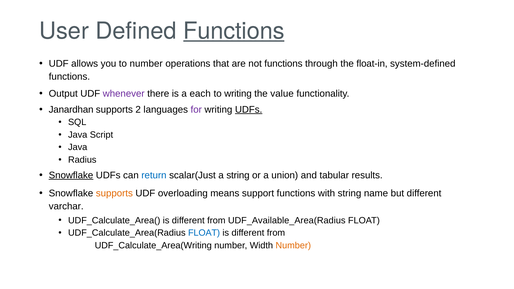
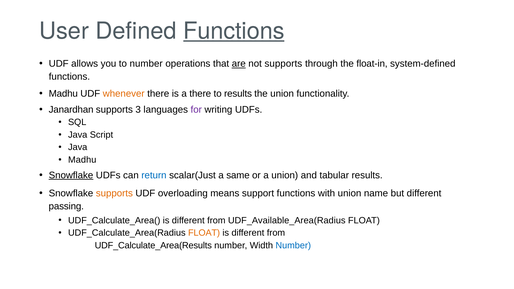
are underline: none -> present
not functions: functions -> supports
Output at (63, 94): Output -> Madhu
whenever colour: purple -> orange
a each: each -> there
to writing: writing -> results
the value: value -> union
2: 2 -> 3
UDFs at (249, 110) underline: present -> none
Radius at (82, 160): Radius -> Madhu
a string: string -> same
with string: string -> union
varchar: varchar -> passing
FLOAT at (204, 233) colour: blue -> orange
UDF_Calculate_Area(Writing: UDF_Calculate_Area(Writing -> UDF_Calculate_Area(Results
Number at (293, 246) colour: orange -> blue
